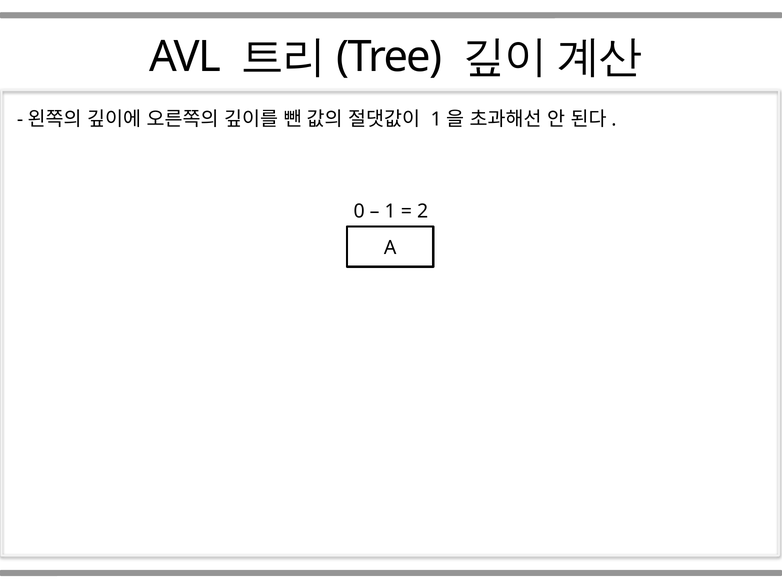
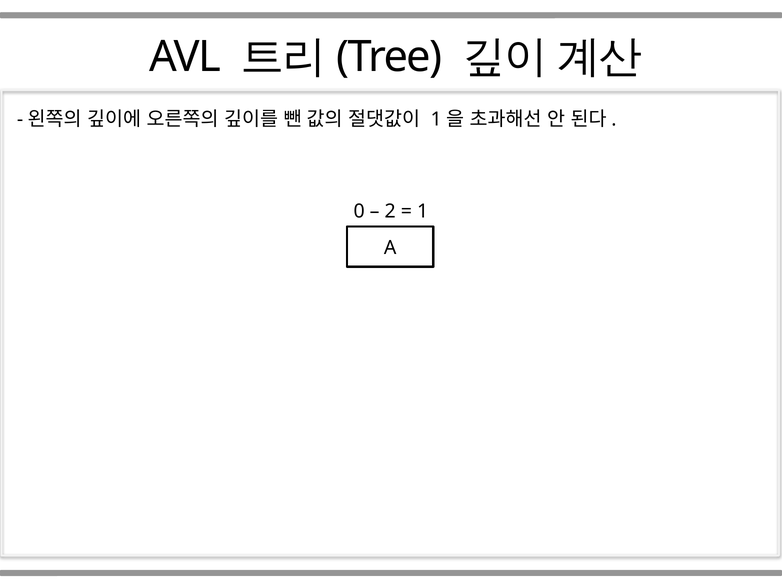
1: 1 -> 2
2: 2 -> 1
